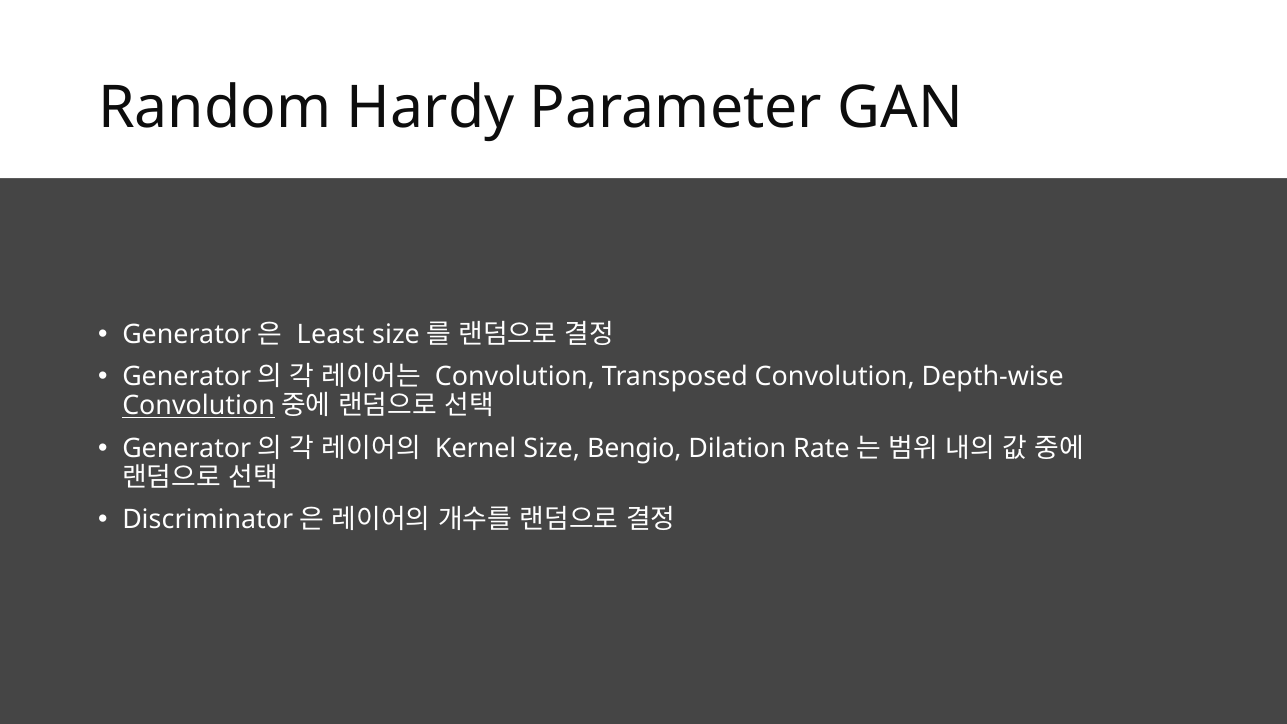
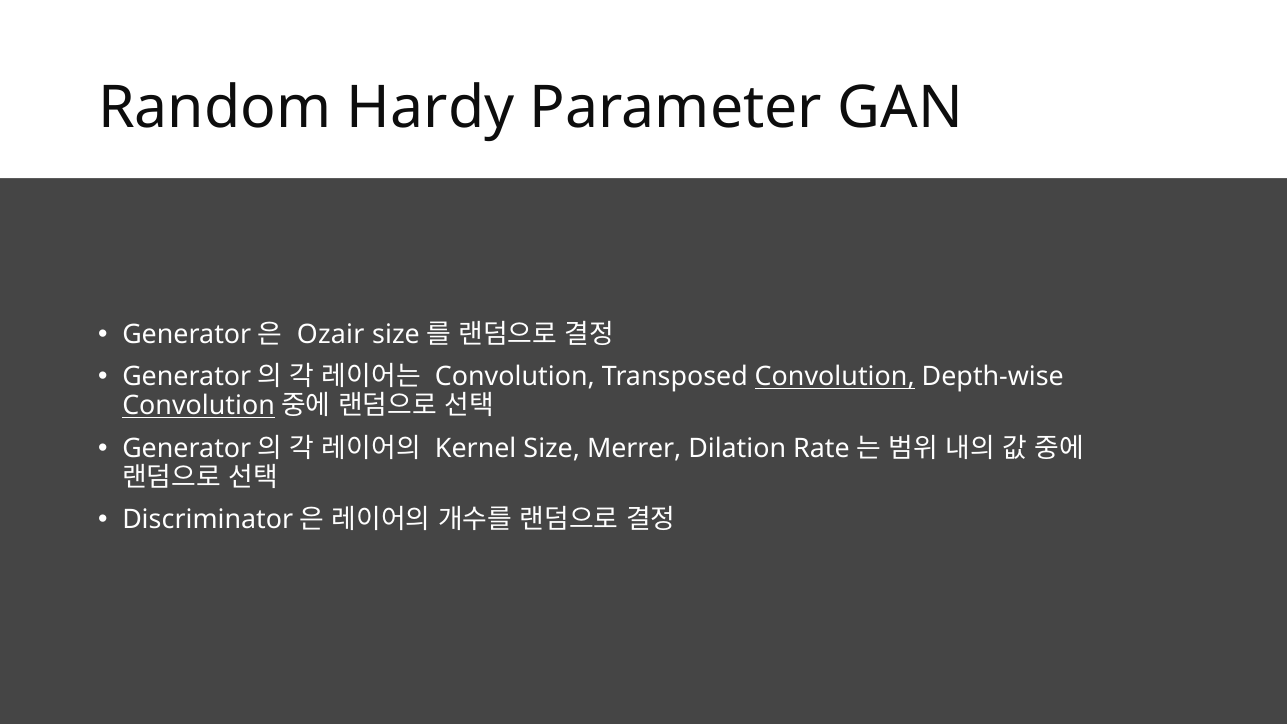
Least: Least -> Ozair
Convolution at (835, 377) underline: none -> present
Bengio: Bengio -> Merrer
